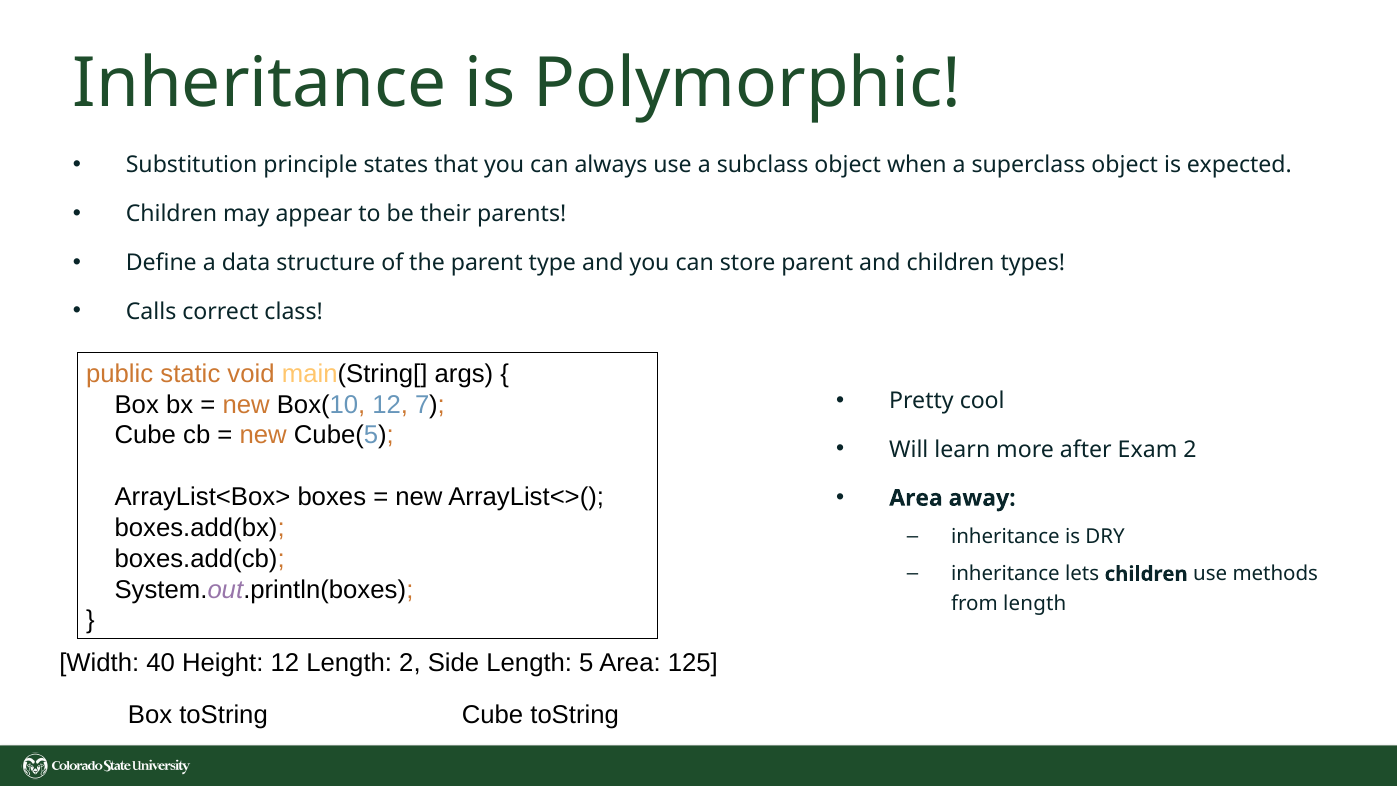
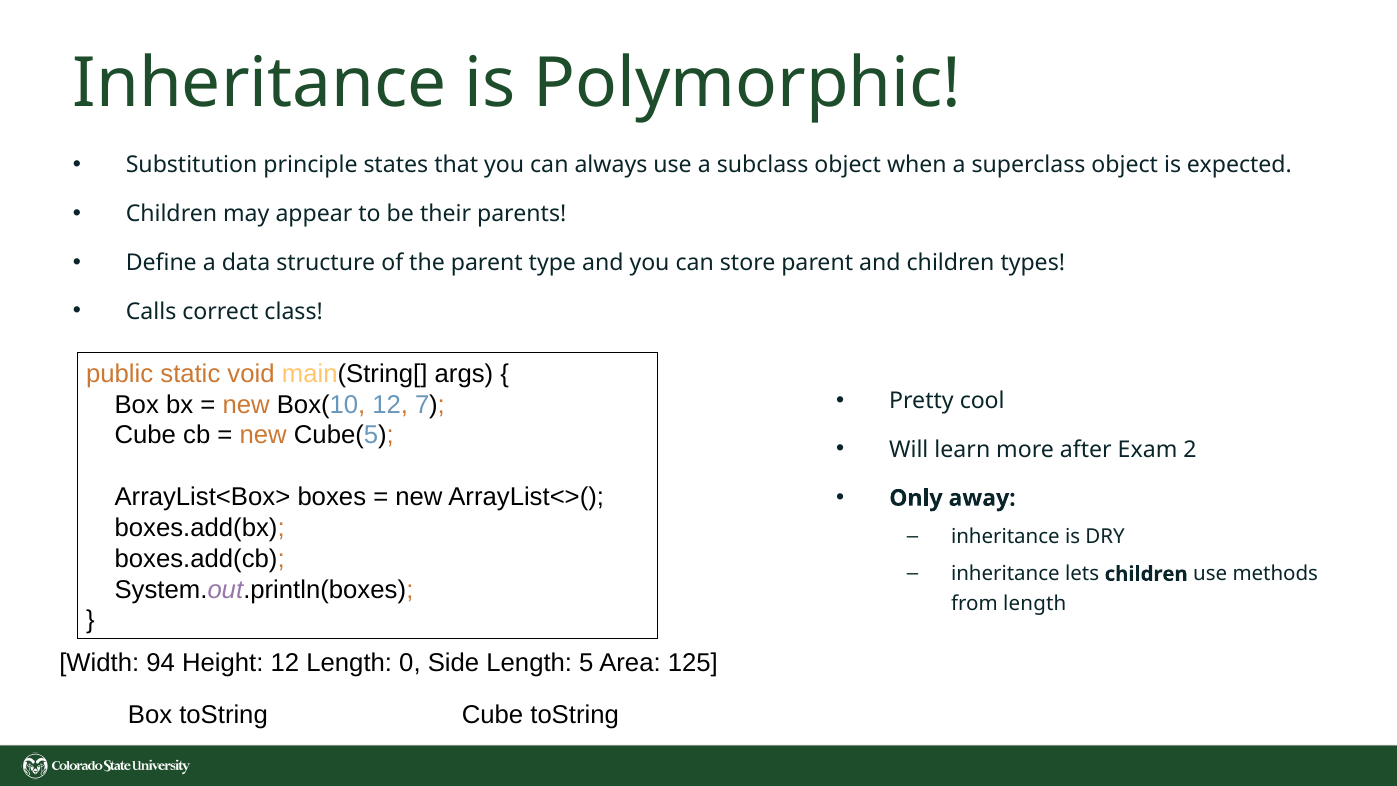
Area at (916, 498): Area -> Only
40: 40 -> 94
Length 2: 2 -> 0
